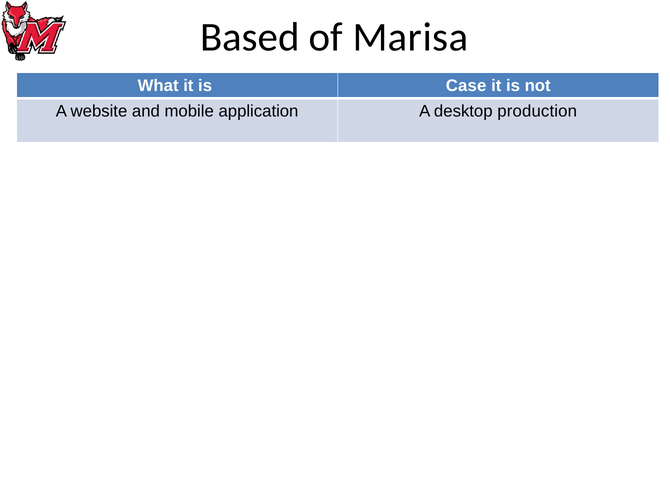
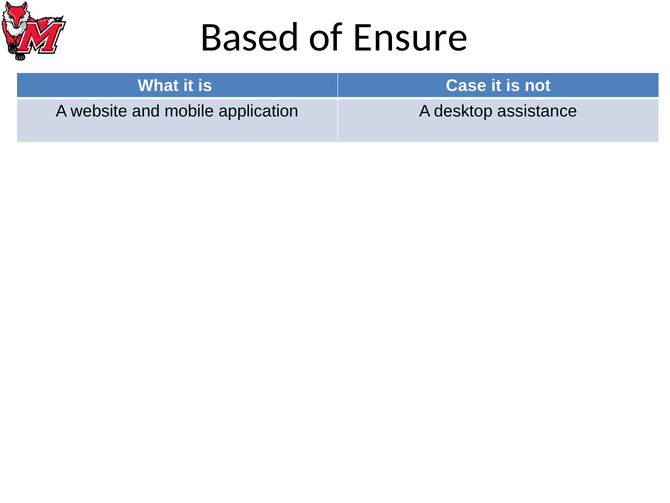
Marisa: Marisa -> Ensure
production: production -> assistance
